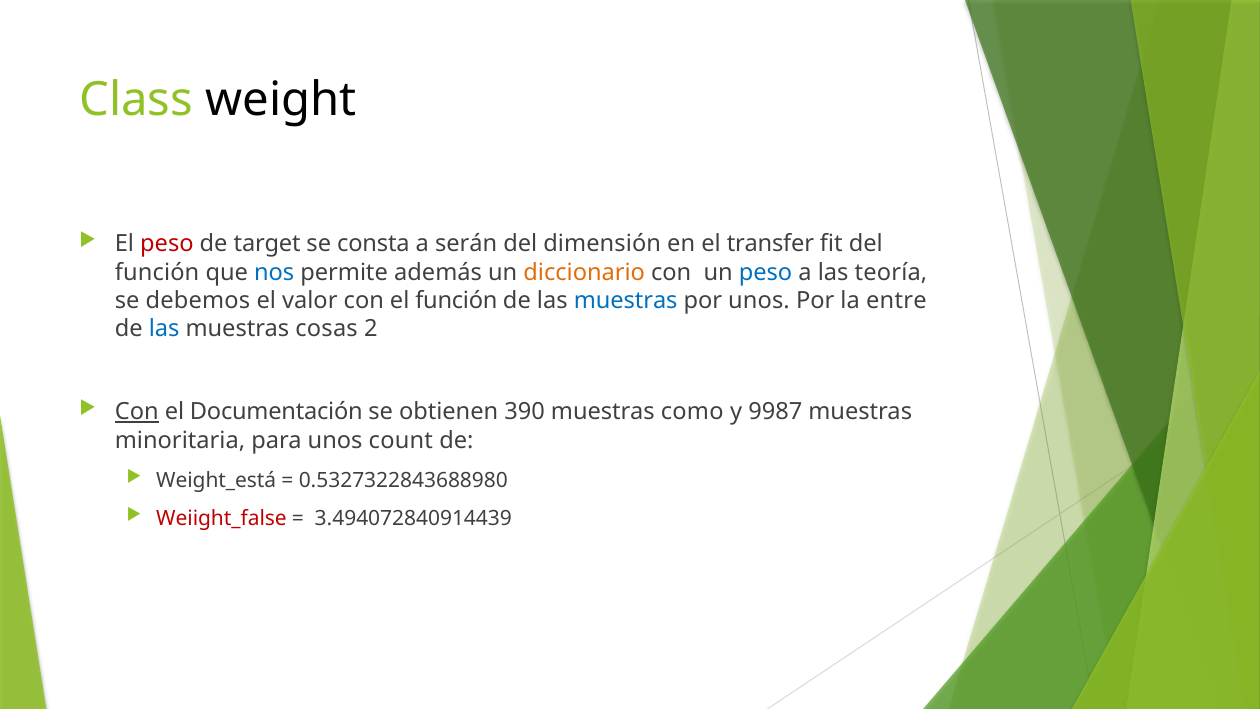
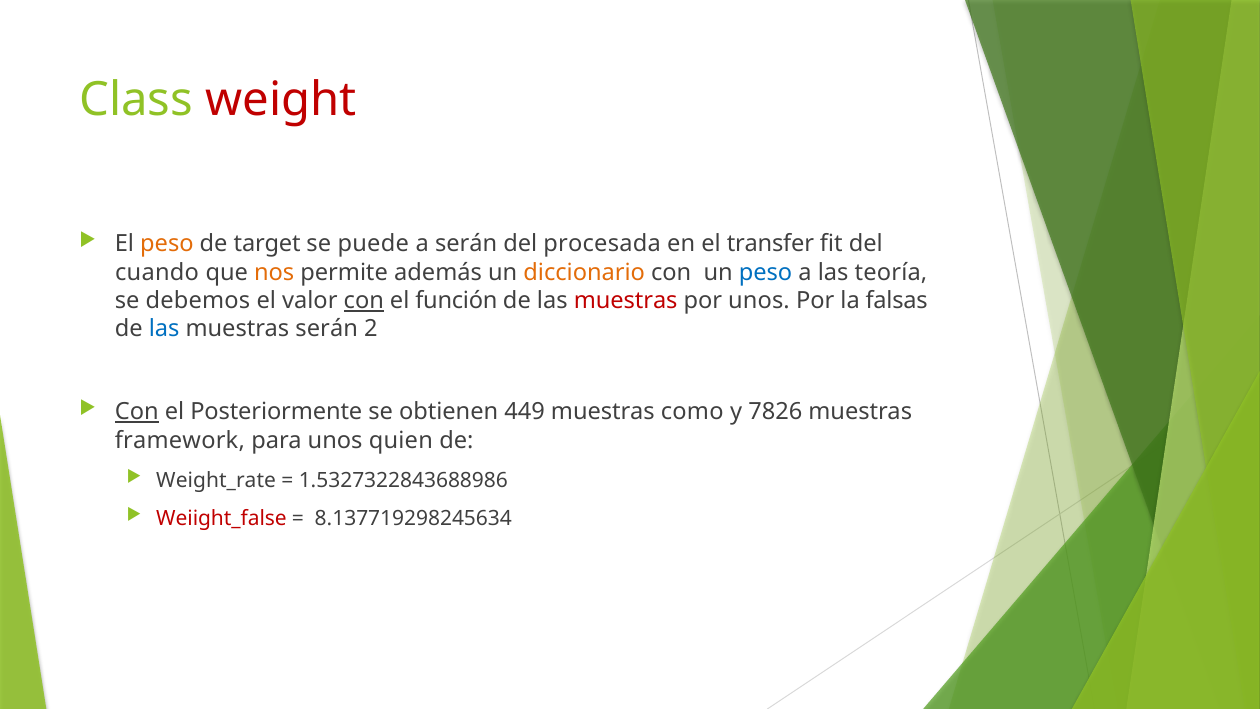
weight colour: black -> red
peso at (167, 244) colour: red -> orange
consta: consta -> puede
dimensión: dimensión -> procesada
función at (157, 272): función -> cuando
nos colour: blue -> orange
con at (364, 301) underline: none -> present
muestras at (626, 301) colour: blue -> red
entre: entre -> falsas
muestras cosas: cosas -> serán
Documentación: Documentación -> Posteriormente
390: 390 -> 449
9987: 9987 -> 7826
minoritaria: minoritaria -> framework
count: count -> quien
Weight_está: Weight_está -> Weight_rate
0.5327322843688980: 0.5327322843688980 -> 1.5327322843688986
3.494072840914439: 3.494072840914439 -> 8.137719298245634
